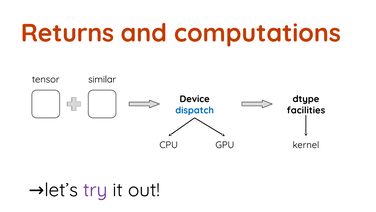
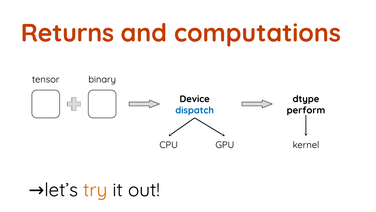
similar: similar -> binary
facilities: facilities -> perform
try colour: purple -> orange
